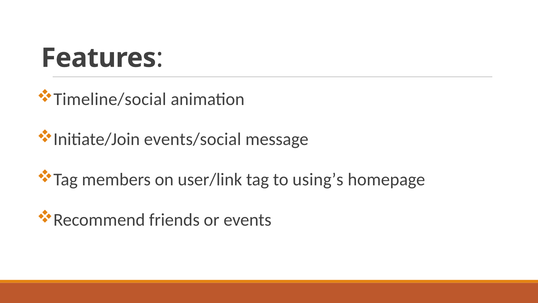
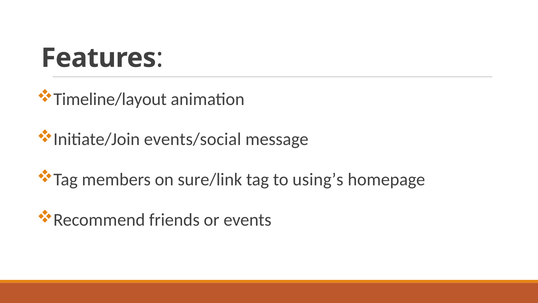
Timeline/social: Timeline/social -> Timeline/layout
user/link: user/link -> sure/link
